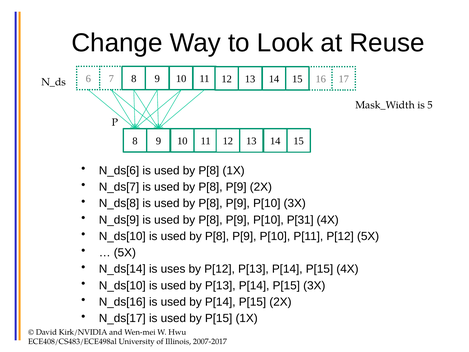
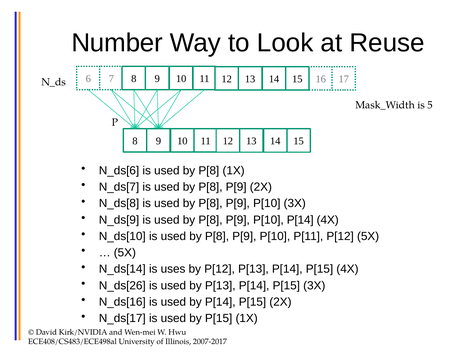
Change: Change -> Number
P[10 P[31: P[31 -> P[14
N_ds[10 at (122, 285): N_ds[10 -> N_ds[26
